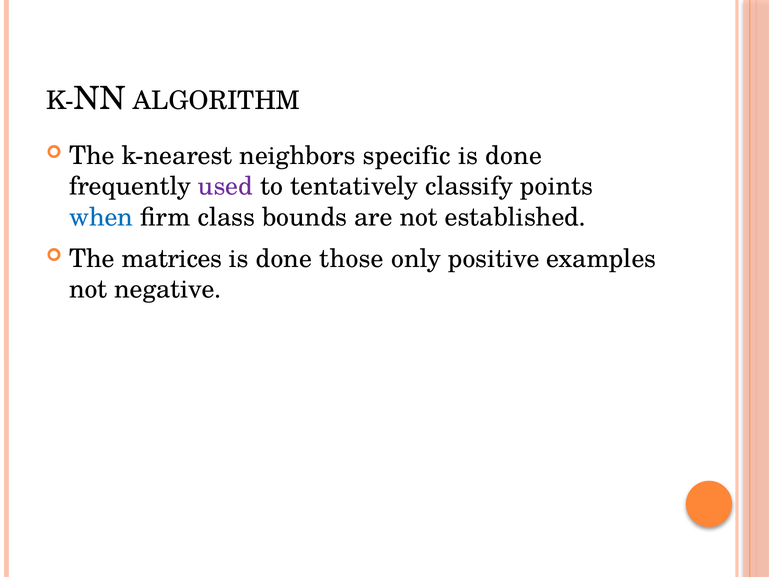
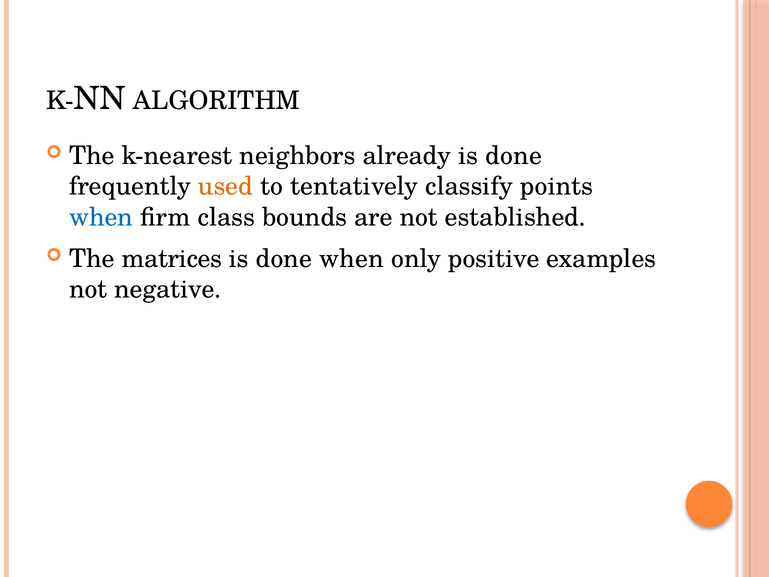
specific: specific -> already
used colour: purple -> orange
done those: those -> when
